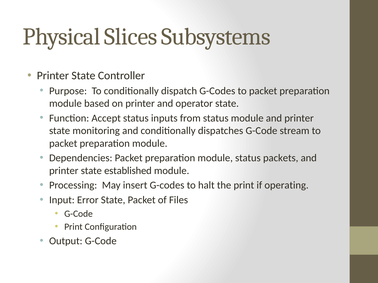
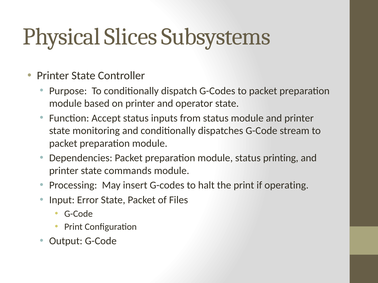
packets: packets -> printing
established: established -> commands
